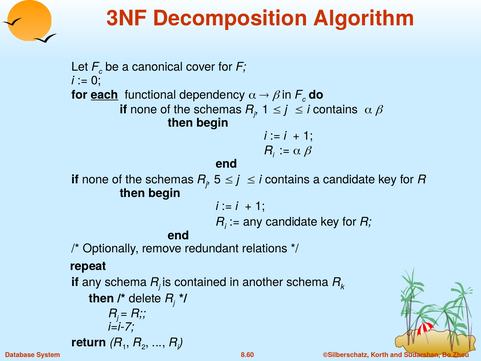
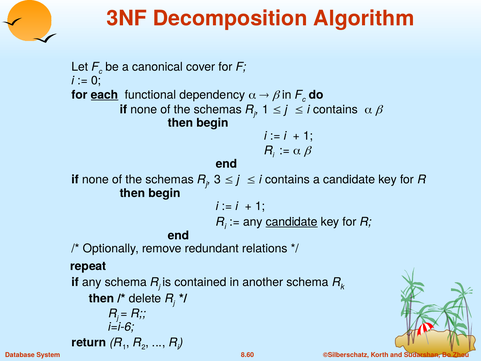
5: 5 -> 3
candidate at (292, 222) underline: none -> present
i=i-7: i=i-7 -> i=i-6
